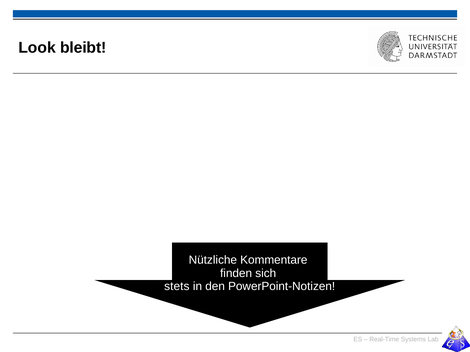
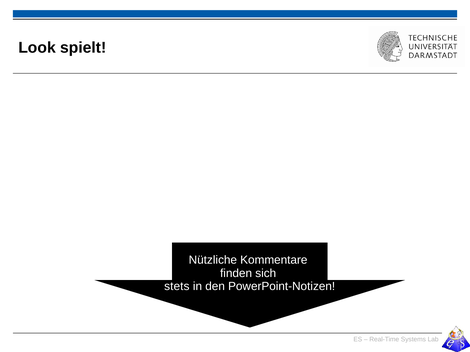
bleibt: bleibt -> spielt
